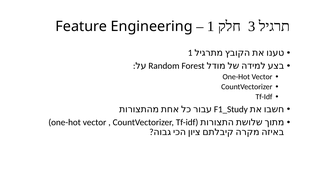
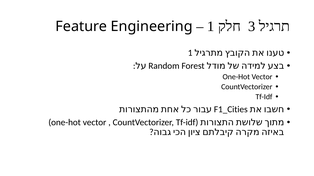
F1_Study: F1_Study -> F1_Cities
